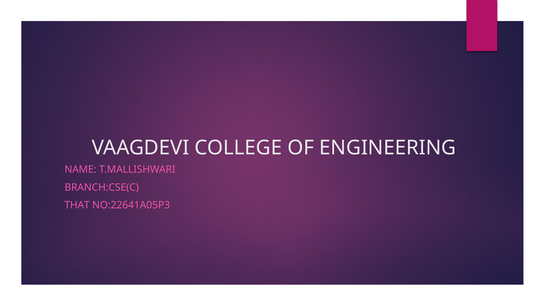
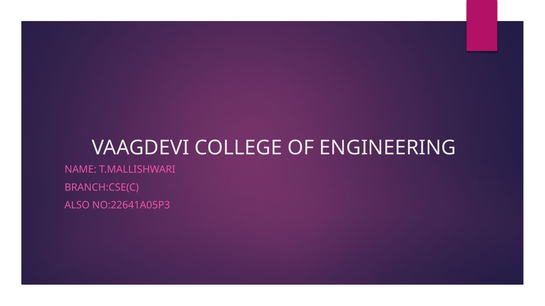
THAT: THAT -> ALSO
